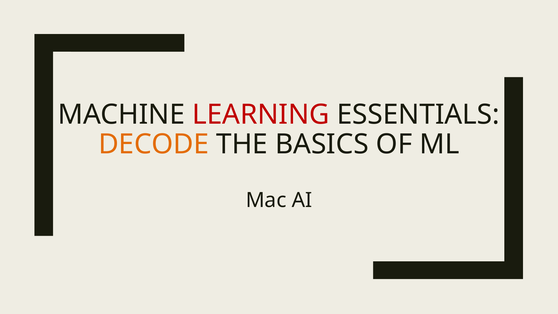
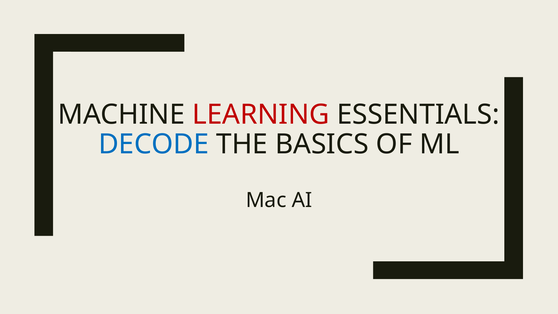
DECODE colour: orange -> blue
